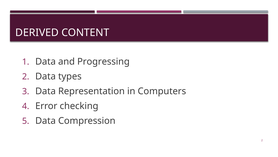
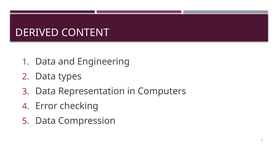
Progressing: Progressing -> Engineering
